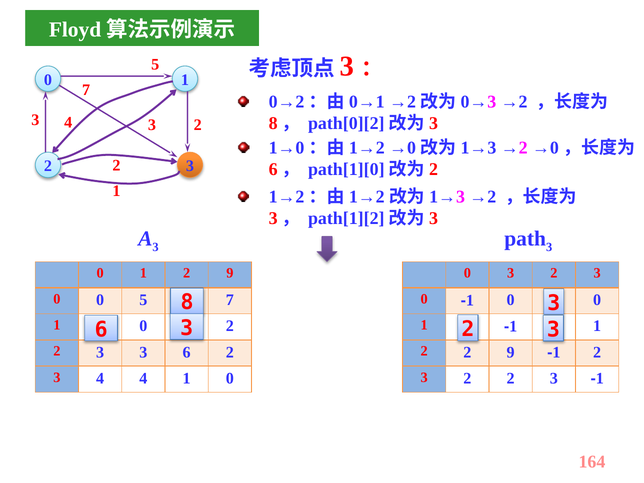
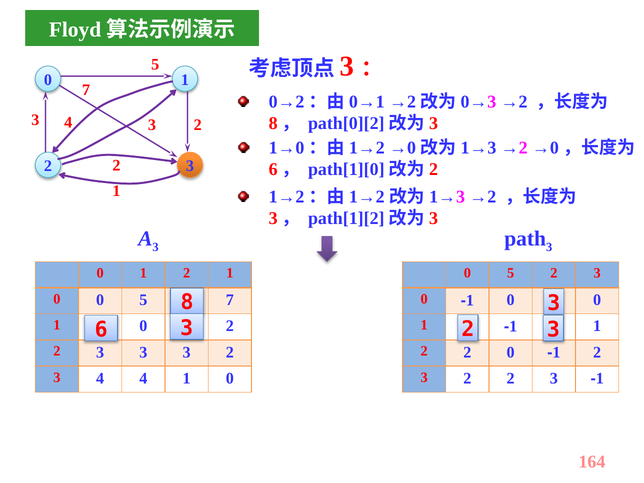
1 2 9: 9 -> 1
3 at (511, 273): 3 -> 5
3 3 6: 6 -> 3
2 2 9: 9 -> 0
